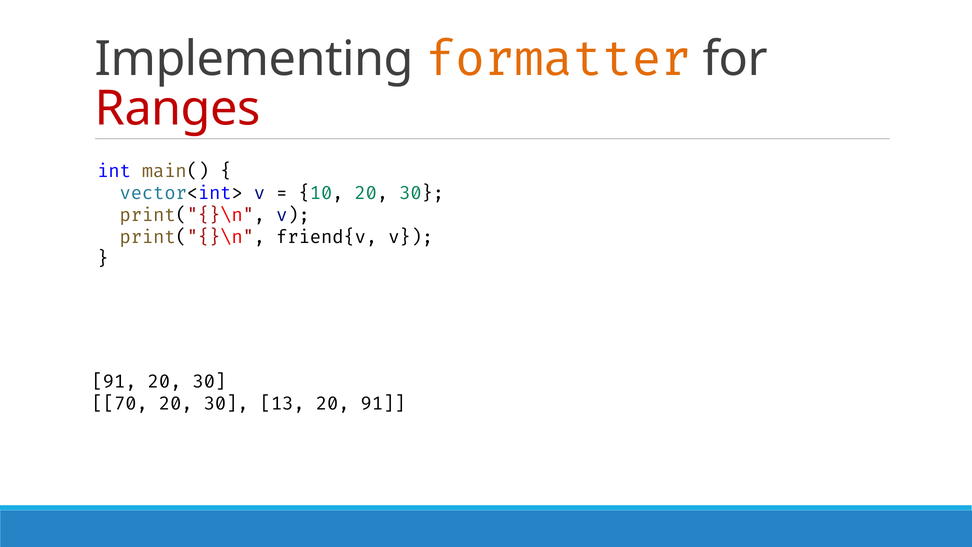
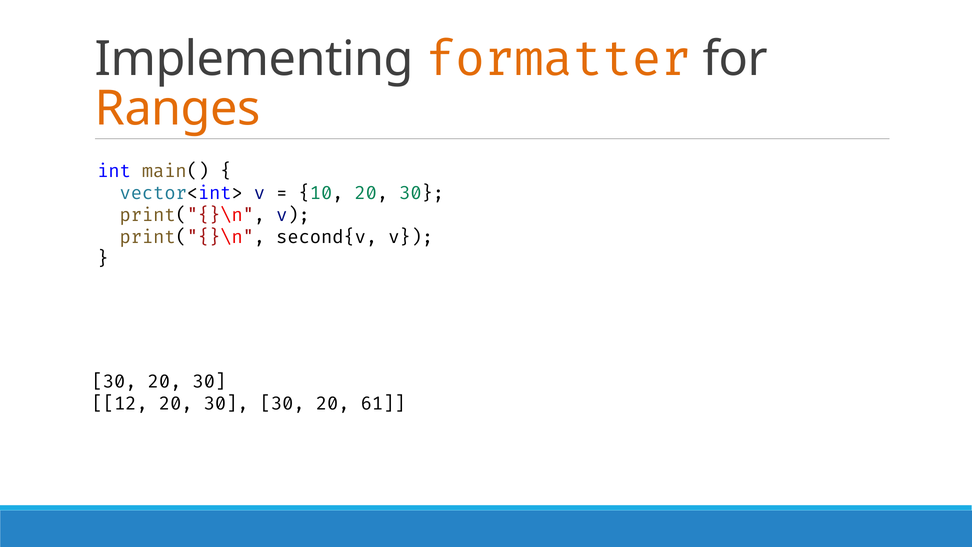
Ranges colour: red -> orange
friend{v: friend{v -> second{v
91 at (114, 382): 91 -> 30
70: 70 -> 12
30 13: 13 -> 30
20 91: 91 -> 61
